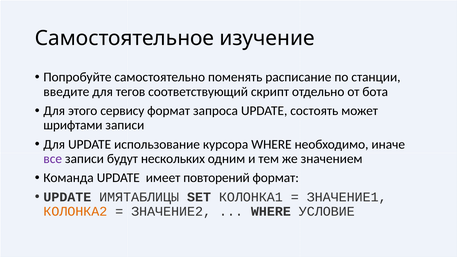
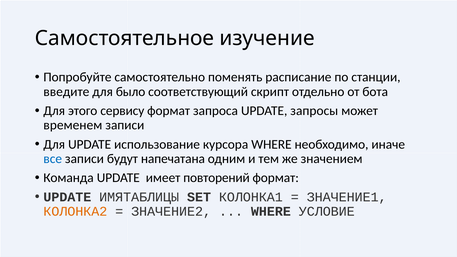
тегов: тегов -> было
состоять: состоять -> запросы
шрифтами: шрифтами -> временем
все colour: purple -> blue
нескольких: нескольких -> напечатана
